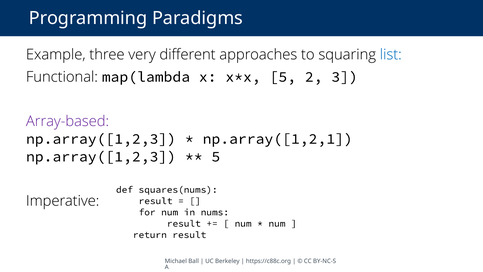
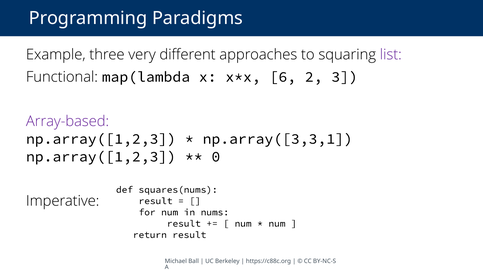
list colour: blue -> purple
5 at (283, 77): 5 -> 6
np.array([1,2,1: np.array([1,2,1 -> np.array([3,3,1
5 at (216, 156): 5 -> 0
